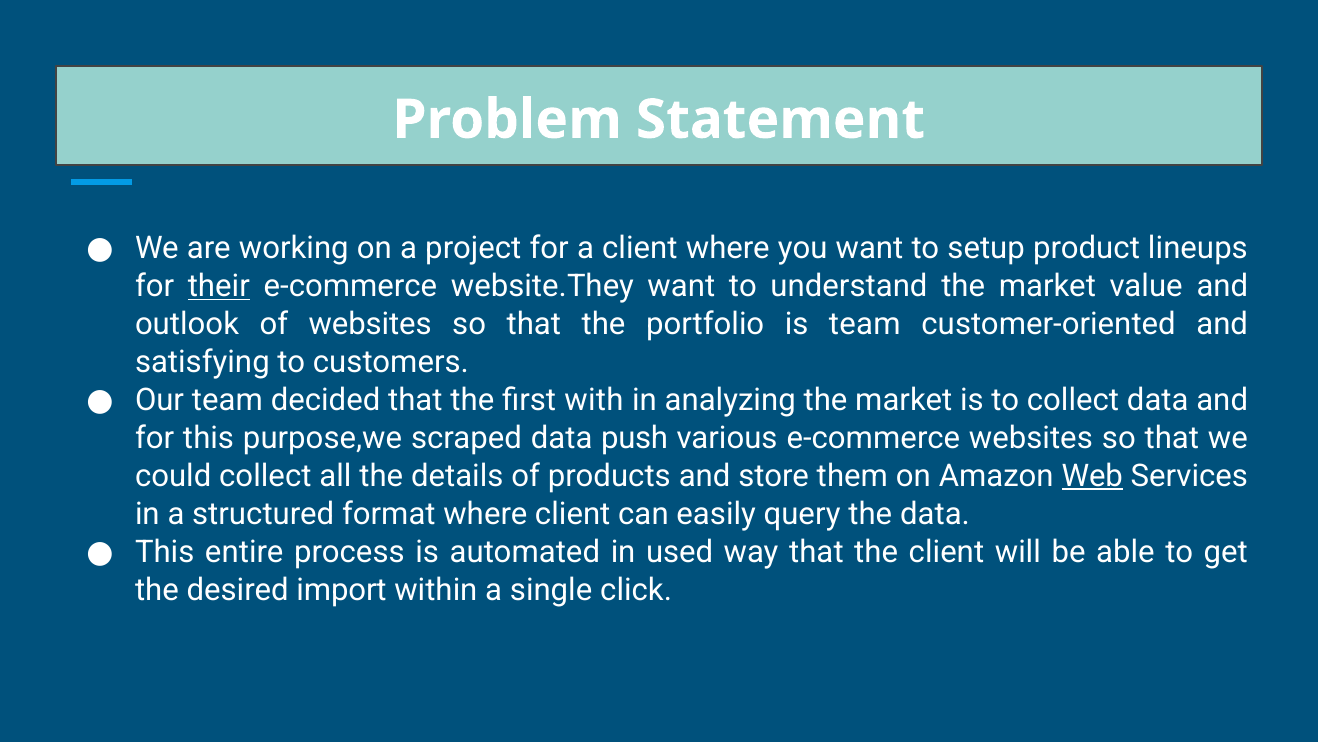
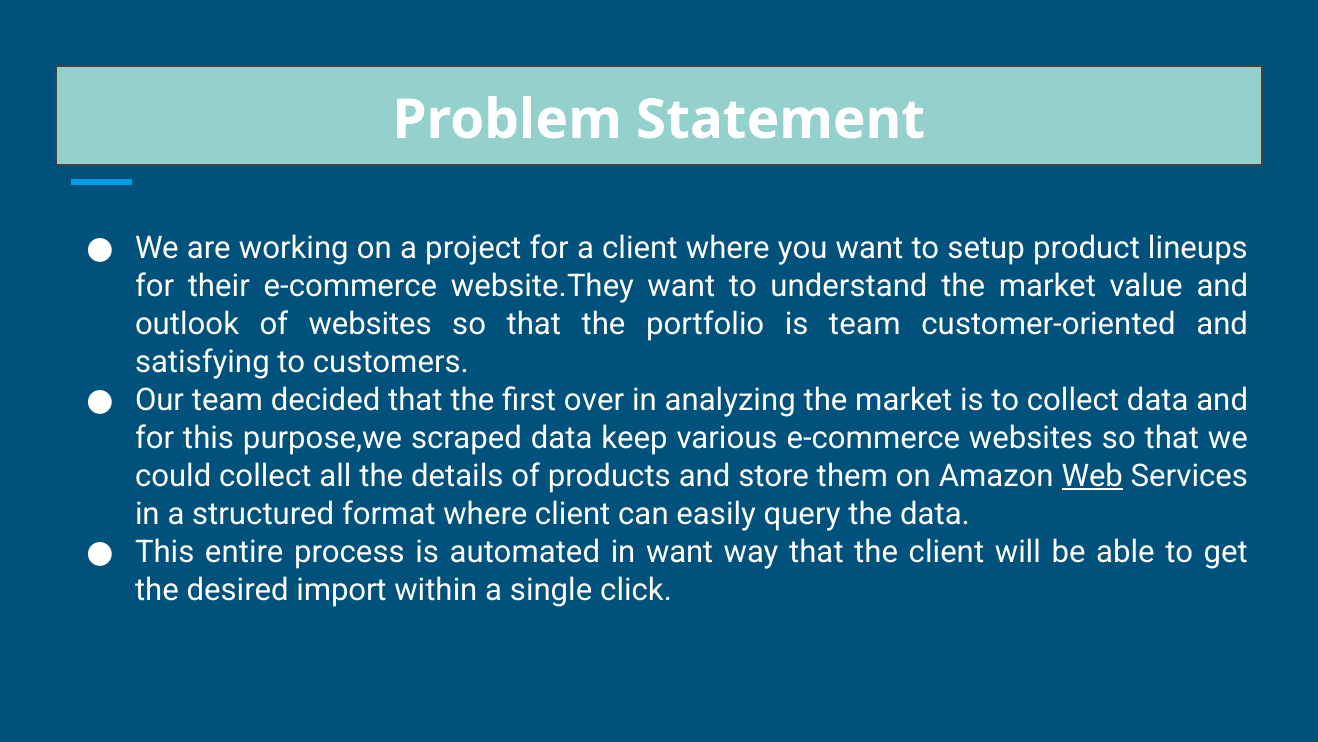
their underline: present -> none
with: with -> over
push: push -> keep
in used: used -> want
